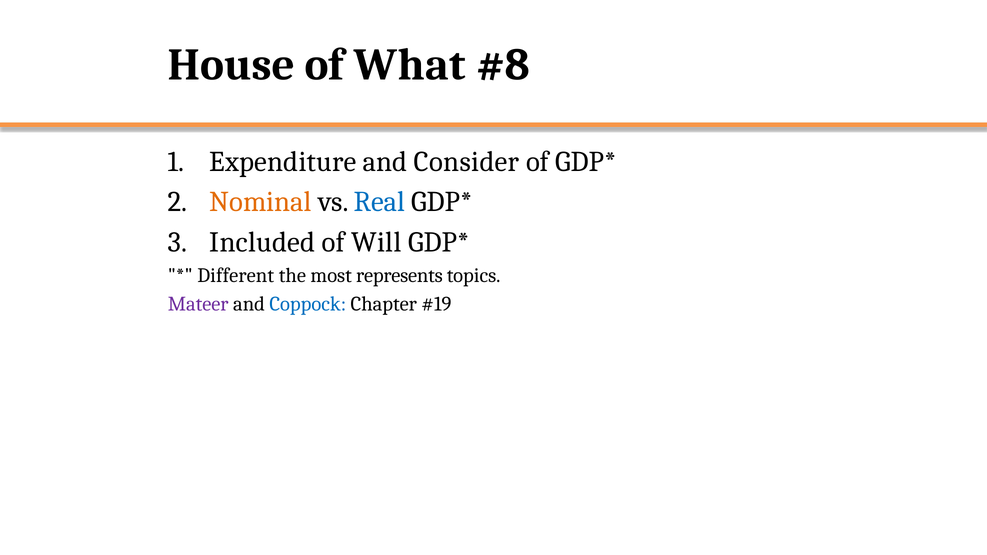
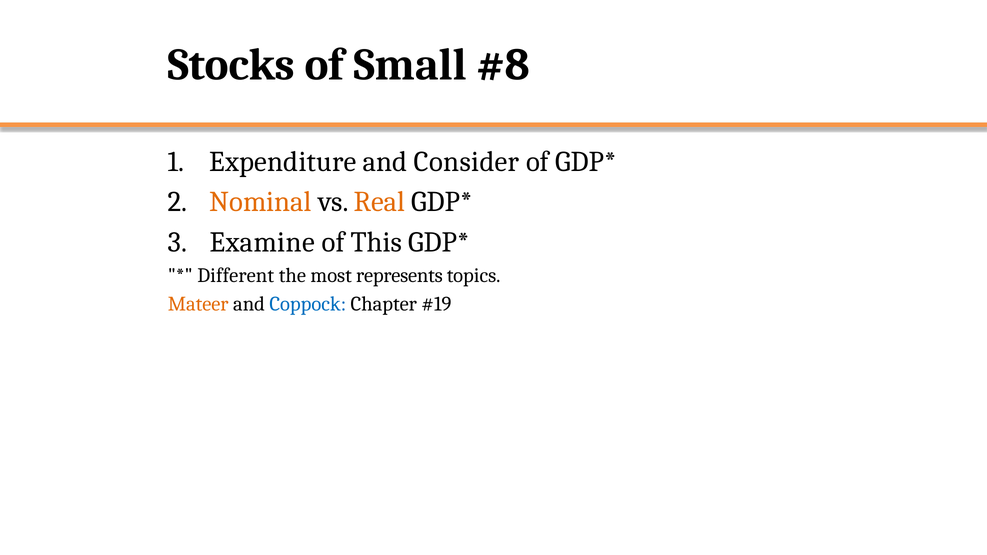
House: House -> Stocks
What: What -> Small
Real colour: blue -> orange
Included: Included -> Examine
Will: Will -> This
Mateer colour: purple -> orange
